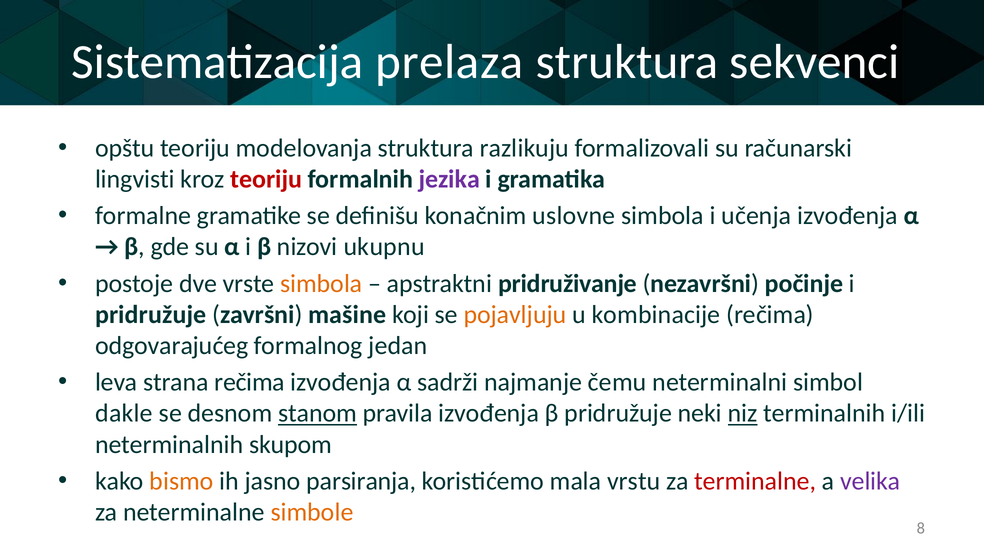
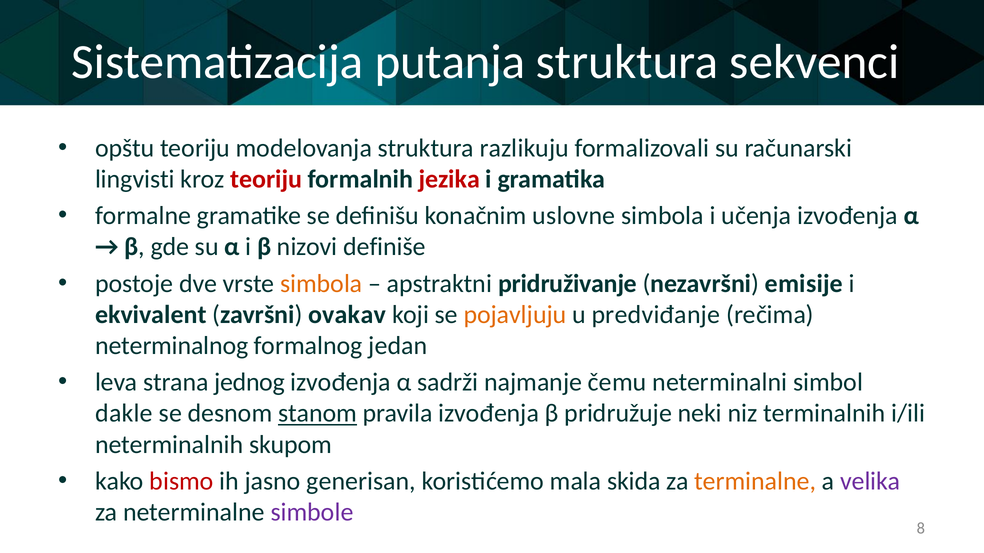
prelaza: prelaza -> putanja
jezika colour: purple -> red
ukupnu: ukupnu -> definiše
počinje: počinje -> emisije
pridružuje at (151, 315): pridružuje -> ekvivalent
mašine: mašine -> ovakav
kombinacije: kombinacije -> predviđanje
odgovarajućeg: odgovarajućeg -> neterminalnog
strana rečima: rečima -> jednog
niz underline: present -> none
bismo colour: orange -> red
parsiranja: parsiranja -> generisan
vrstu: vrstu -> skida
terminalne colour: red -> orange
simbole colour: orange -> purple
